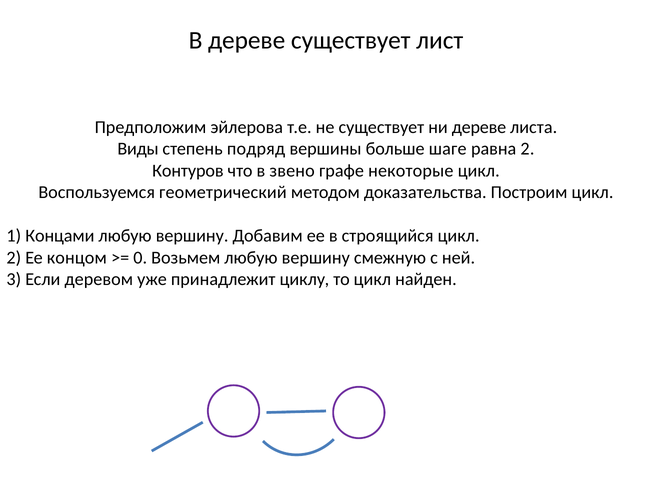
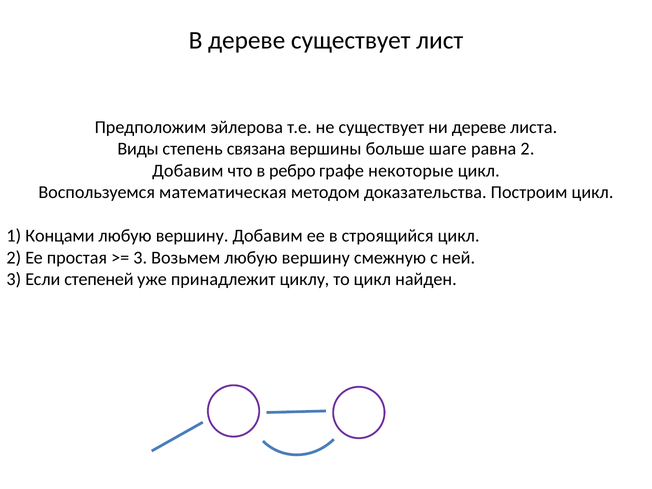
подряд: подряд -> связана
Контуров at (188, 171): Контуров -> Добавим
звено: звено -> ребро
геометрический: геометрический -> математическая
концом: концом -> простая
0 at (140, 258): 0 -> 3
деревом: деревом -> степеней
